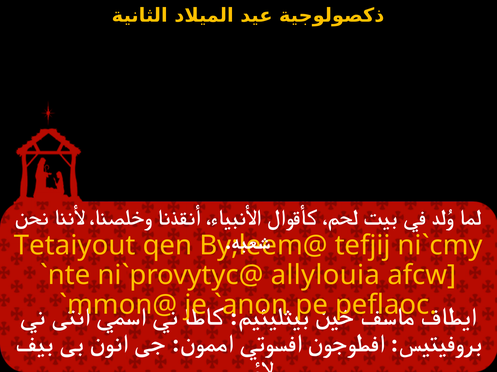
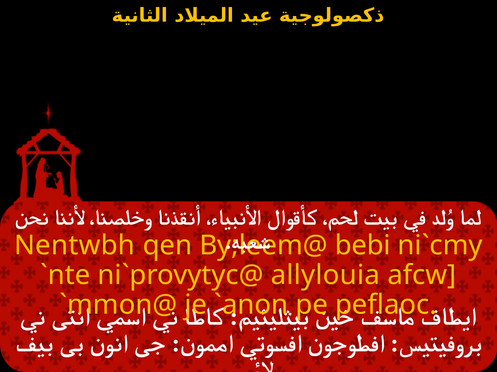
Tetaiyout: Tetaiyout -> Nentwbh
tefjij: tefjij -> bebi
